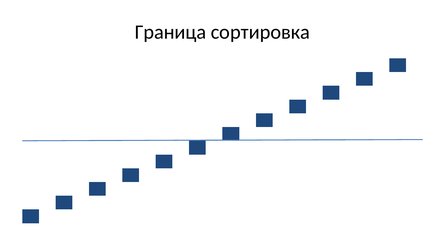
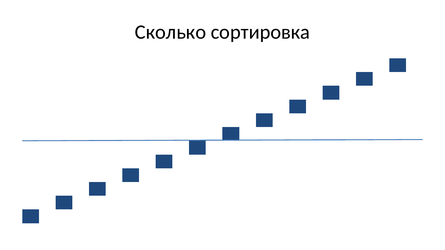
Граница: Граница -> Сколько
